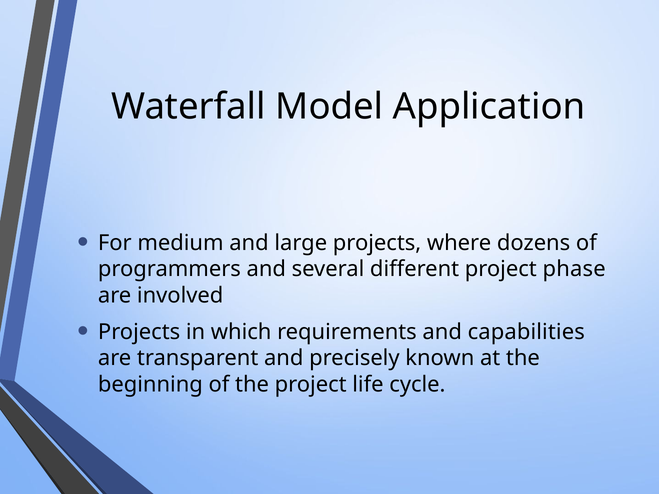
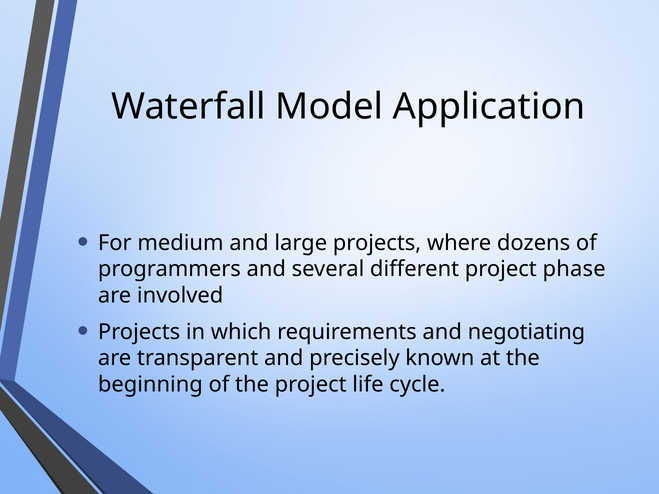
capabilities: capabilities -> negotiating
